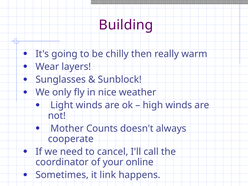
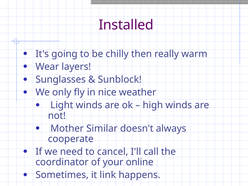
Building: Building -> Installed
Counts: Counts -> Similar
